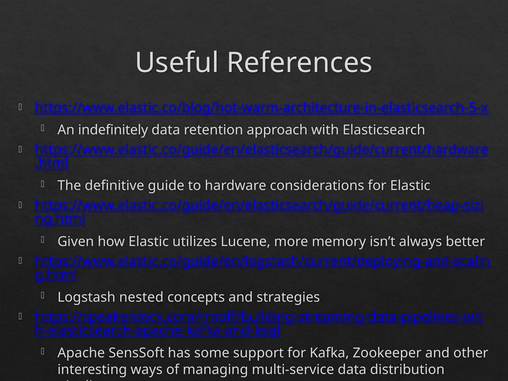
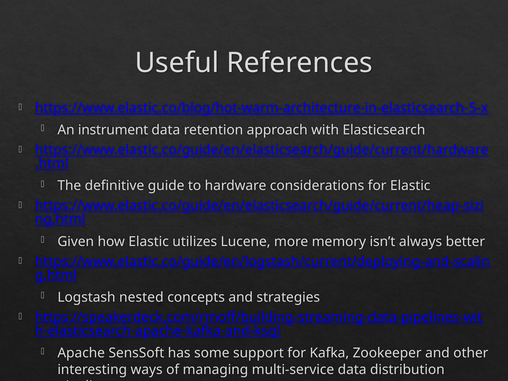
indefinitely: indefinitely -> instrument
